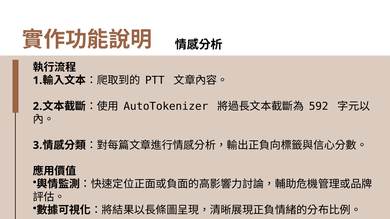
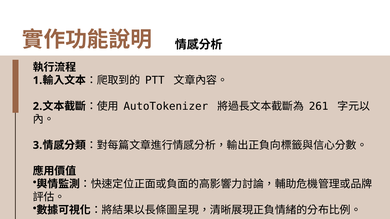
592: 592 -> 261
